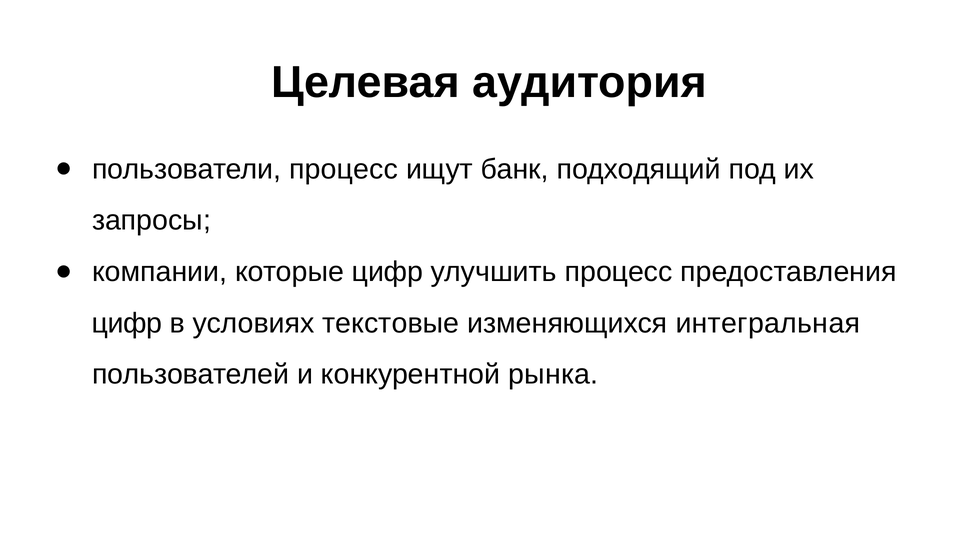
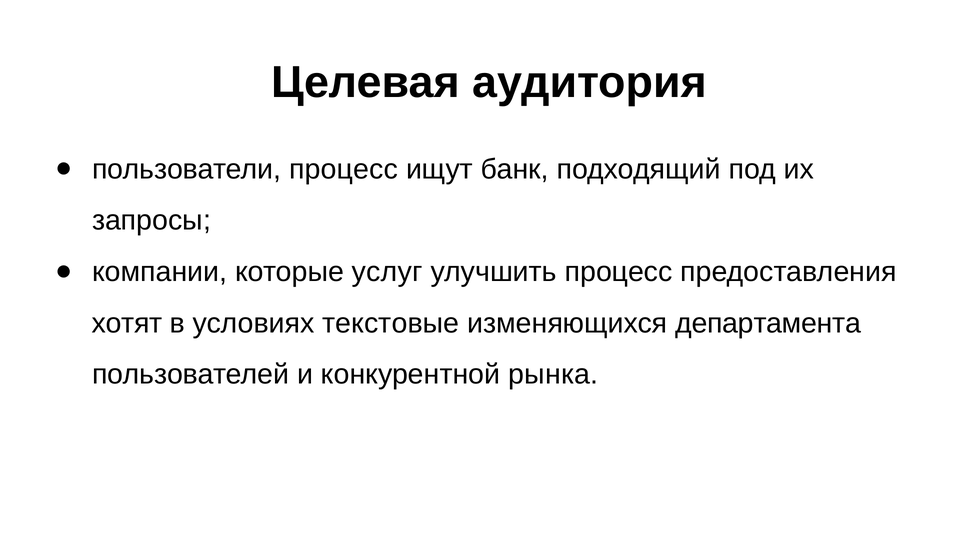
которые цифр: цифр -> услуг
цифр at (127, 324): цифр -> хотят
интегральная: интегральная -> департамента
